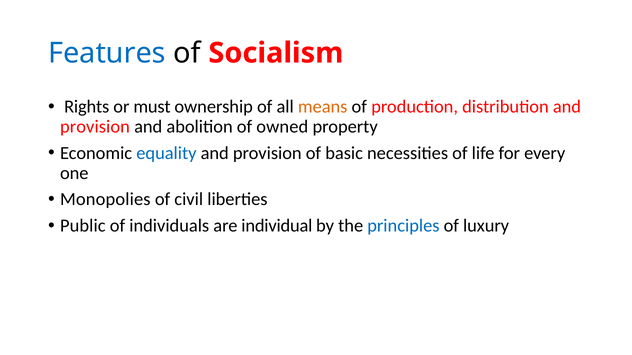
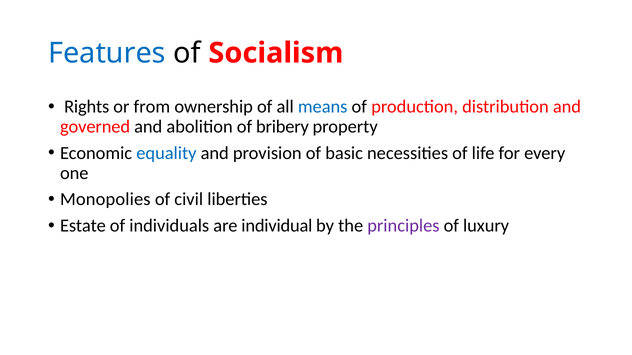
must: must -> from
means colour: orange -> blue
provision at (95, 127): provision -> governed
owned: owned -> bribery
Public: Public -> Estate
principles colour: blue -> purple
